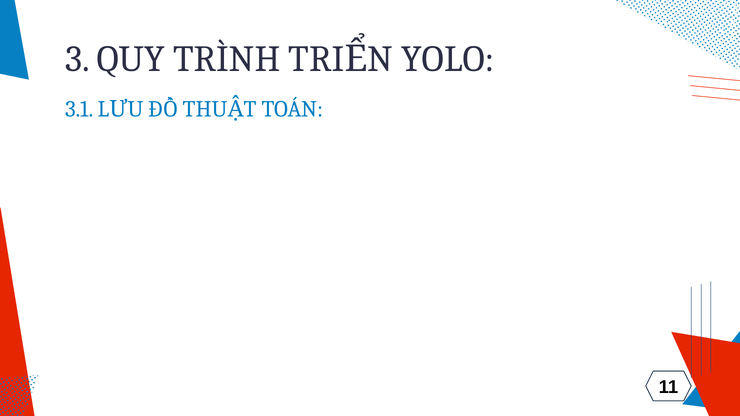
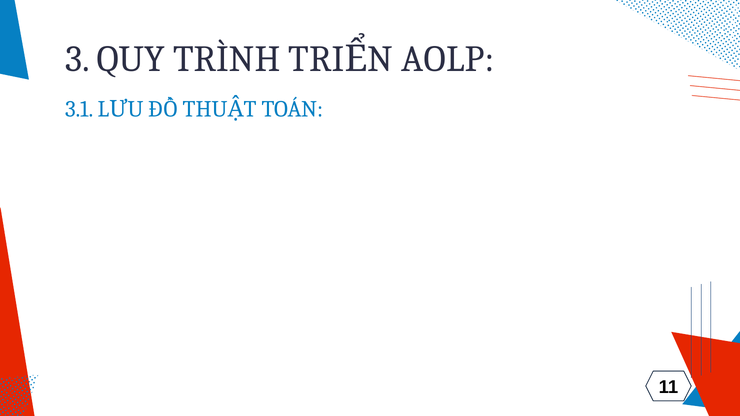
YOLO: YOLO -> AOLP
